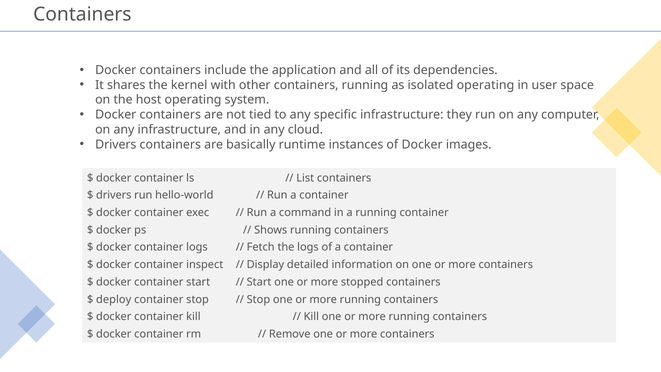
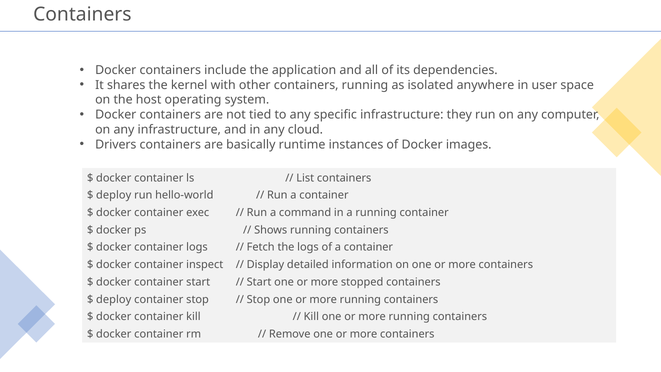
isolated operating: operating -> anywhere
drivers at (114, 195): drivers -> deploy
